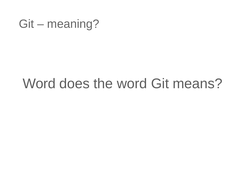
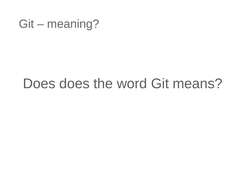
Word at (39, 84): Word -> Does
